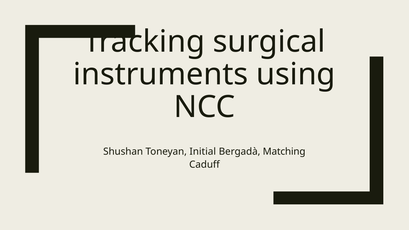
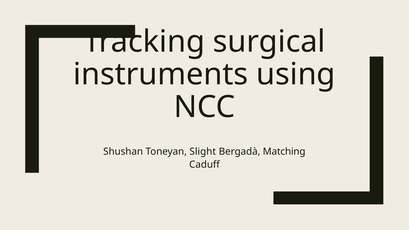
Initial: Initial -> Slight
